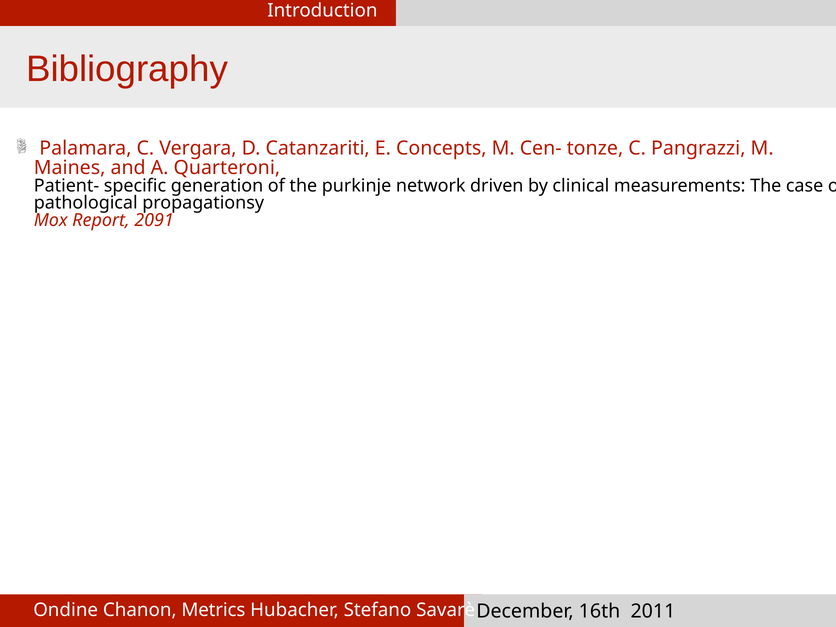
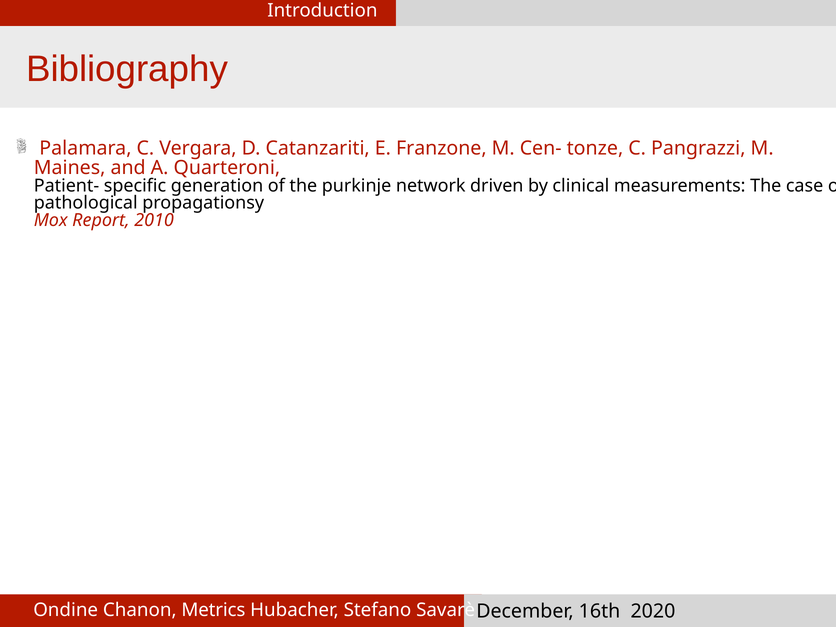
Concepts: Concepts -> Franzone
2091: 2091 -> 2010
2011: 2011 -> 2020
